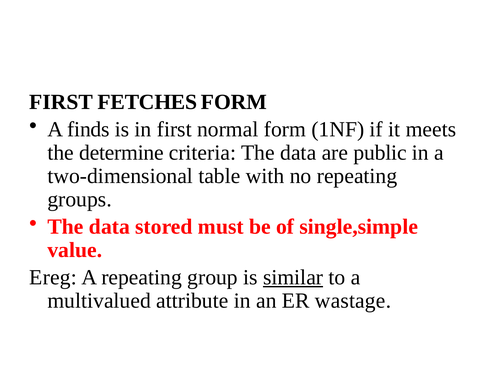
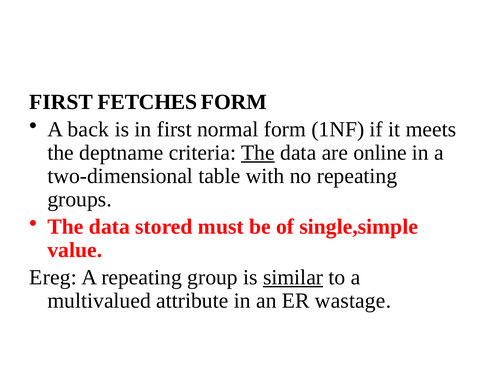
finds: finds -> back
determine: determine -> deptname
The at (258, 153) underline: none -> present
public: public -> online
